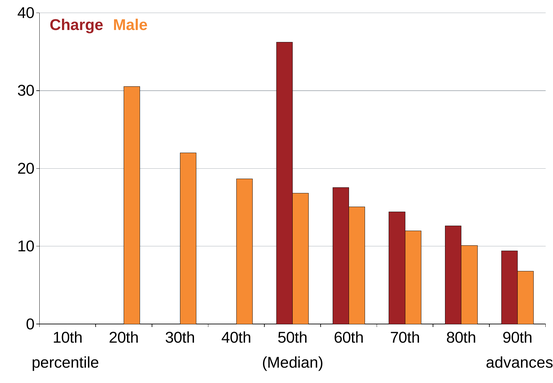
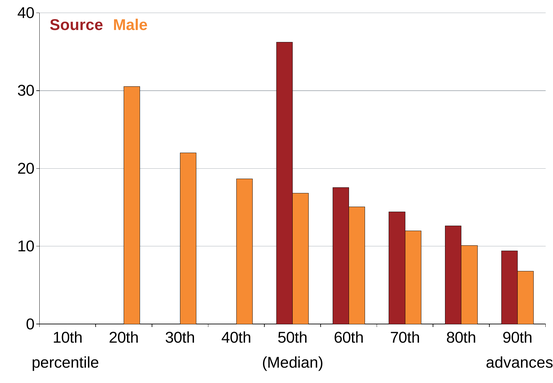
Charge: Charge -> Source
